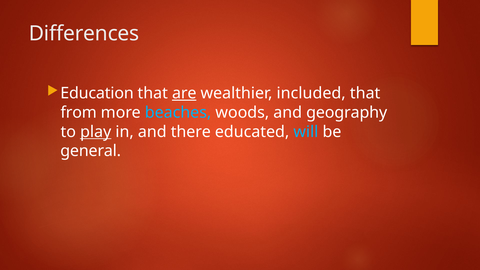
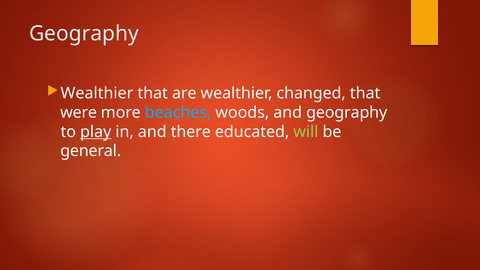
Differences at (84, 34): Differences -> Geography
Education at (97, 93): Education -> Wealthier
are underline: present -> none
included: included -> changed
from: from -> were
will colour: light blue -> light green
